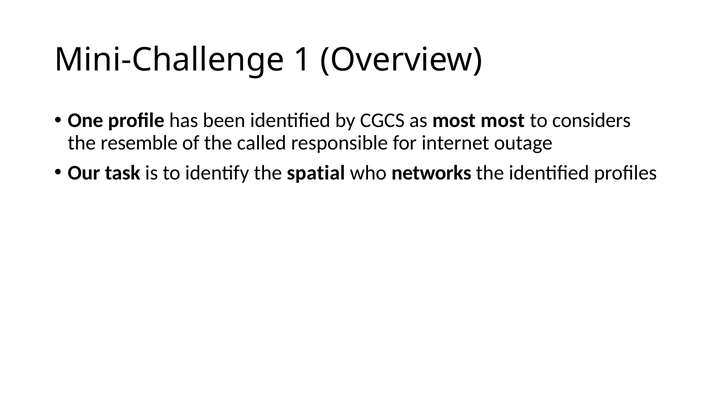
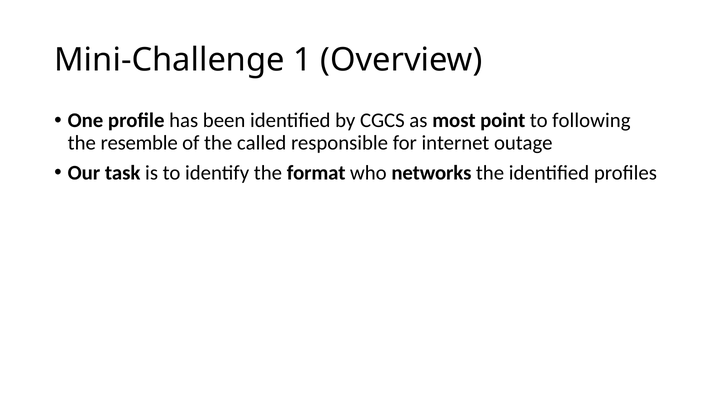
most most: most -> point
considers: considers -> following
spatial: spatial -> format
